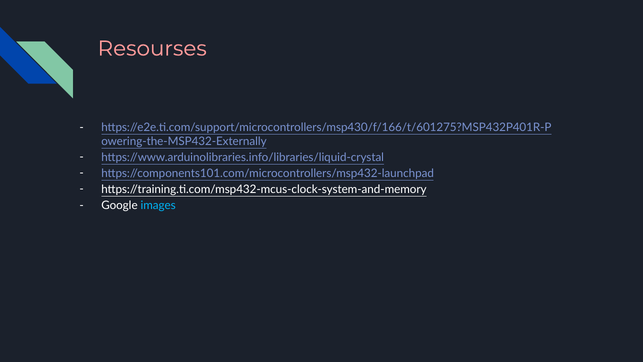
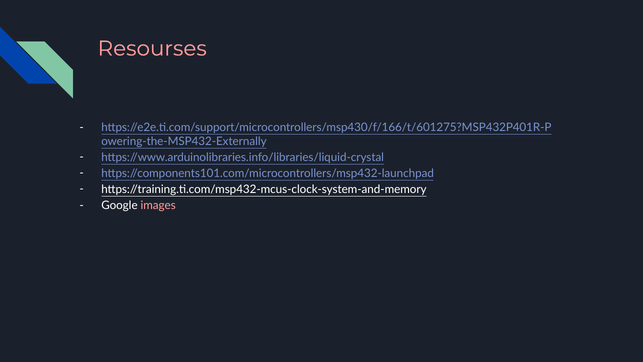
images colour: light blue -> pink
